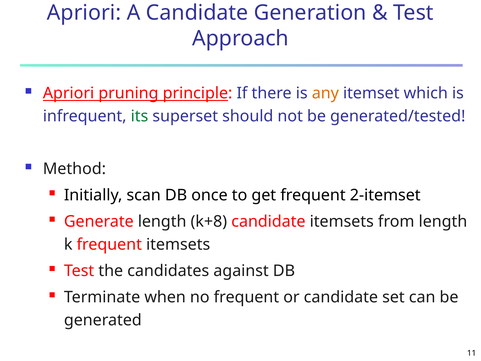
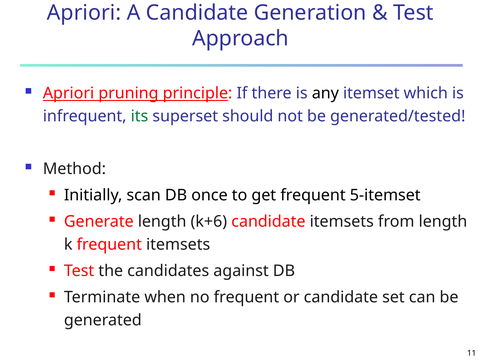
any colour: orange -> black
2-itemset: 2-itemset -> 5-itemset
k+8: k+8 -> k+6
